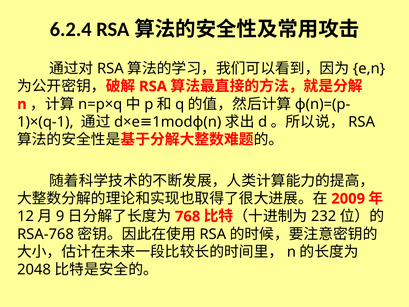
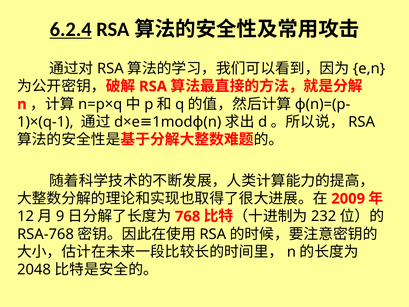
6.2.4 underline: none -> present
